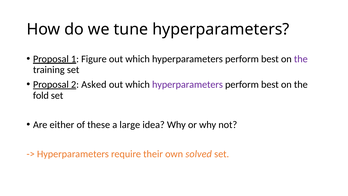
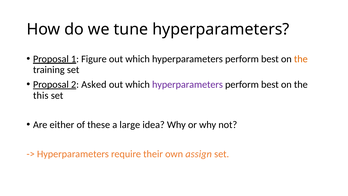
the at (301, 59) colour: purple -> orange
fold: fold -> this
solved: solved -> assign
